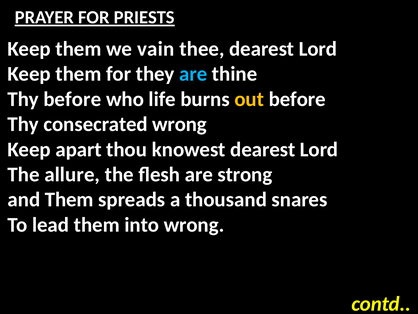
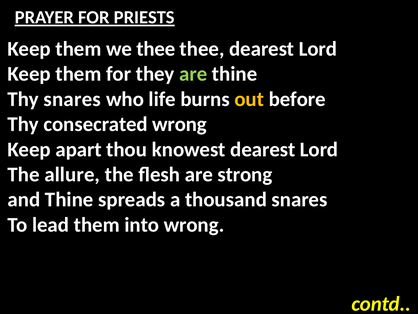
we vain: vain -> thee
are at (193, 74) colour: light blue -> light green
Thy before: before -> snares
and Them: Them -> Thine
